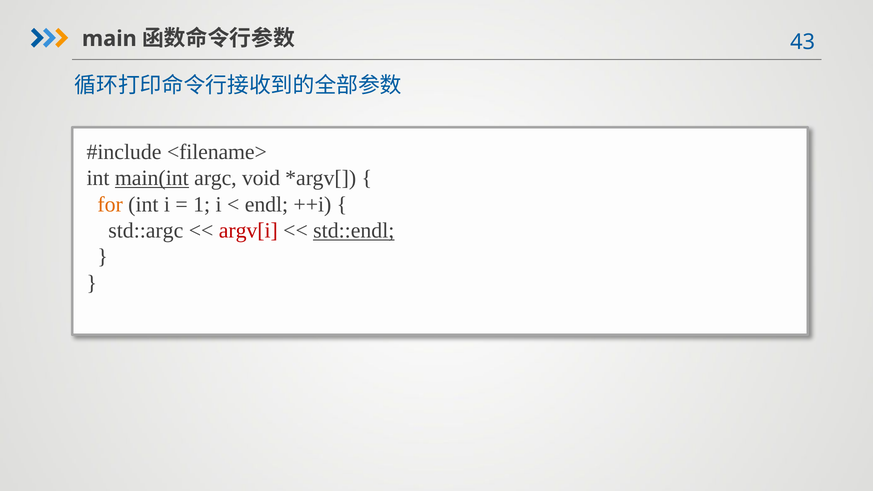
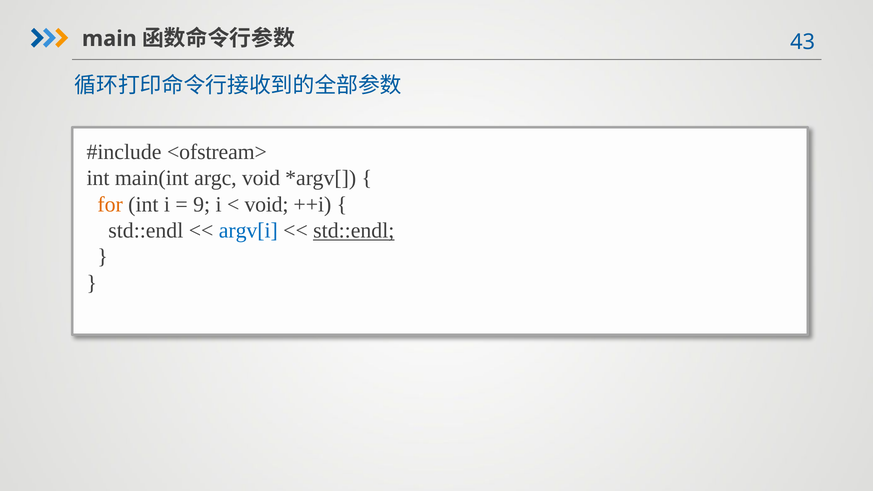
<filename>: <filename> -> <ofstream>
main(int underline: present -> none
1: 1 -> 9
endl at (266, 204): endl -> void
std::argc at (146, 231): std::argc -> std::endl
argv[i colour: red -> blue
